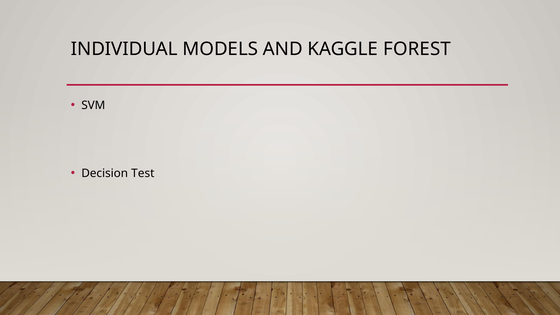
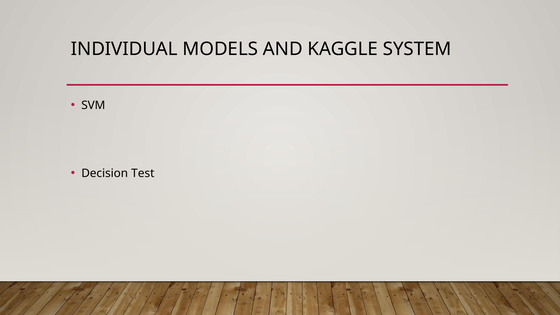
FOREST: FOREST -> SYSTEM
